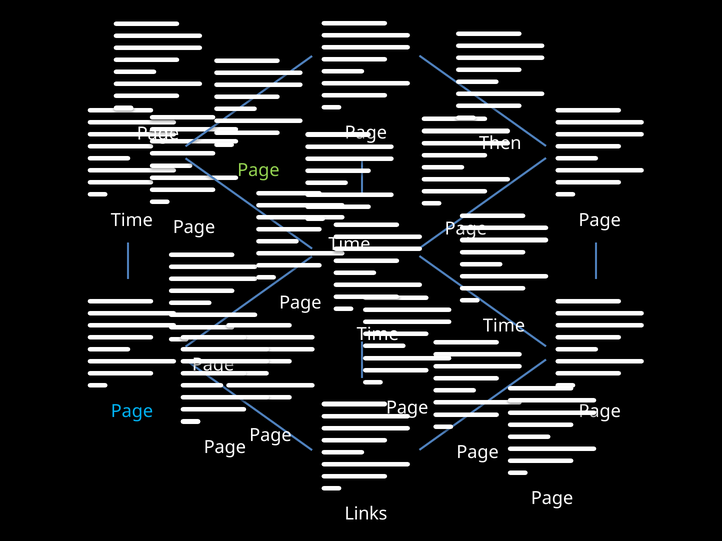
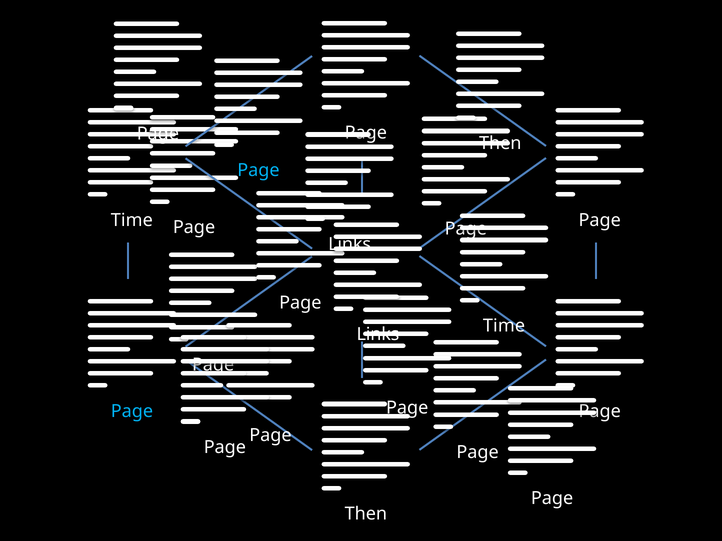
Page at (258, 171) colour: light green -> light blue
Time at (349, 245): Time -> Links
Time at (378, 335): Time -> Links
Links at (366, 514): Links -> Then
